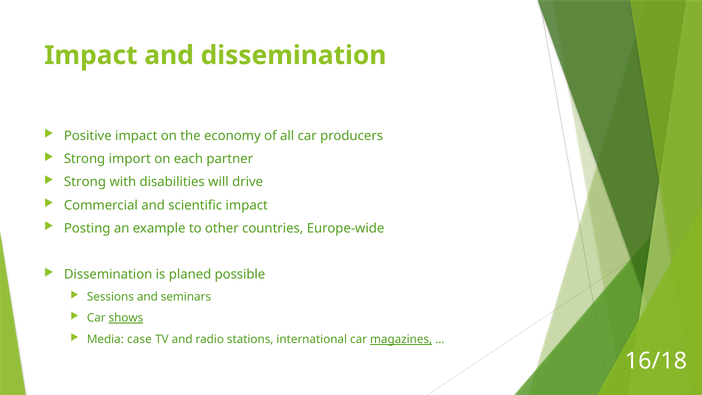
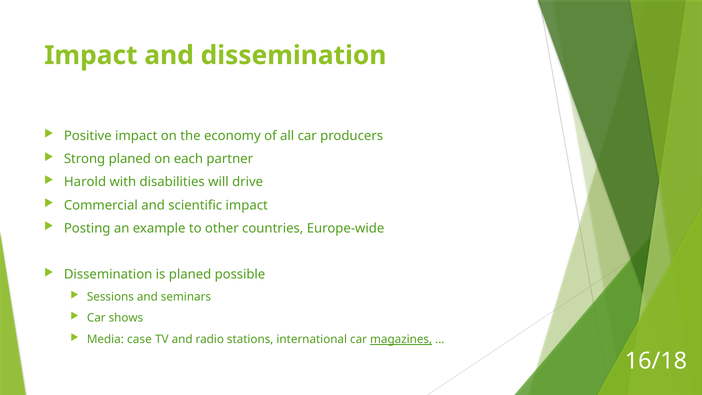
Strong import: import -> planed
Strong at (85, 182): Strong -> Harold
shows underline: present -> none
